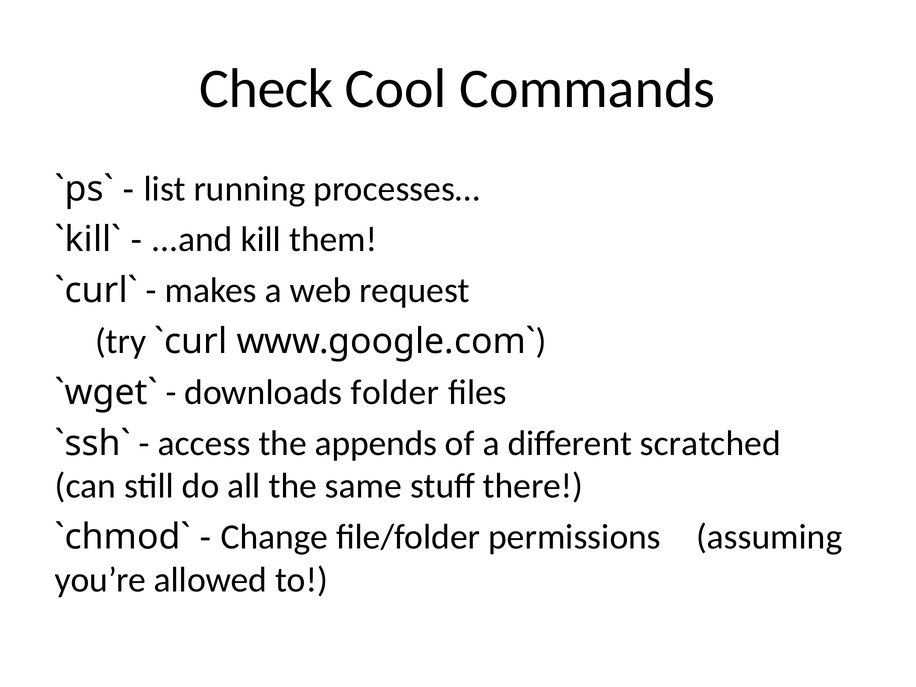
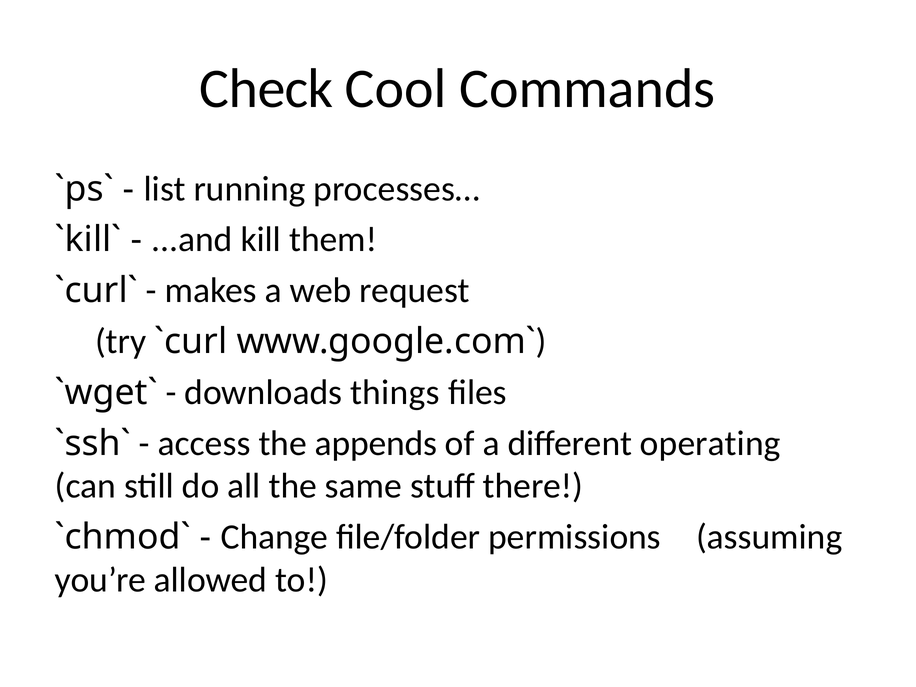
folder: folder -> things
scratched: scratched -> operating
